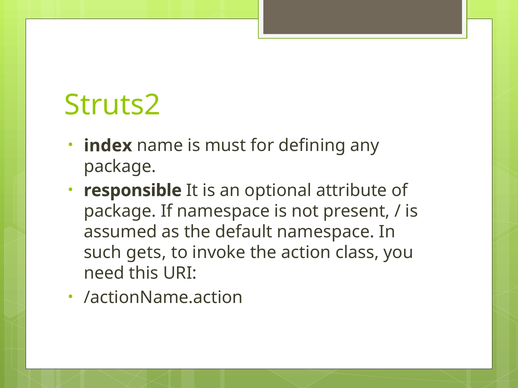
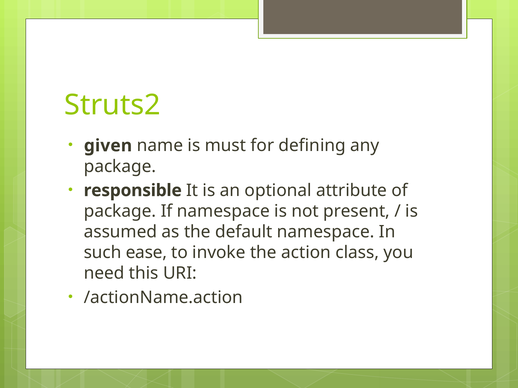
index: index -> given
gets: gets -> ease
